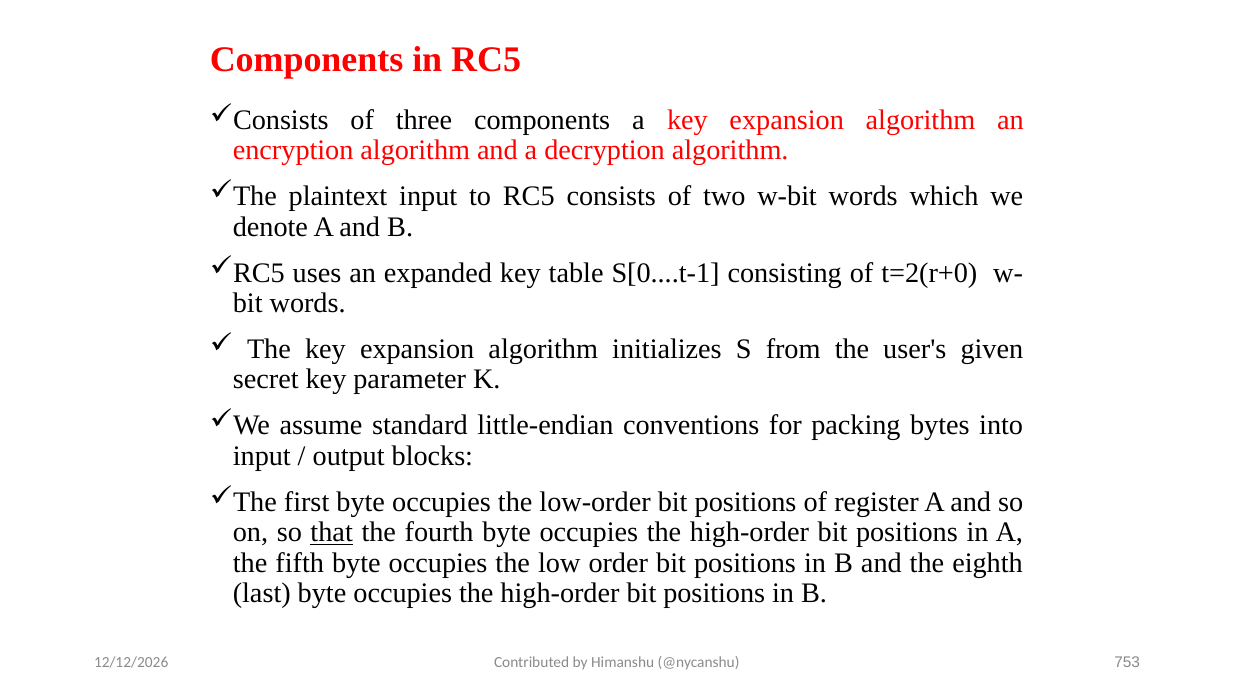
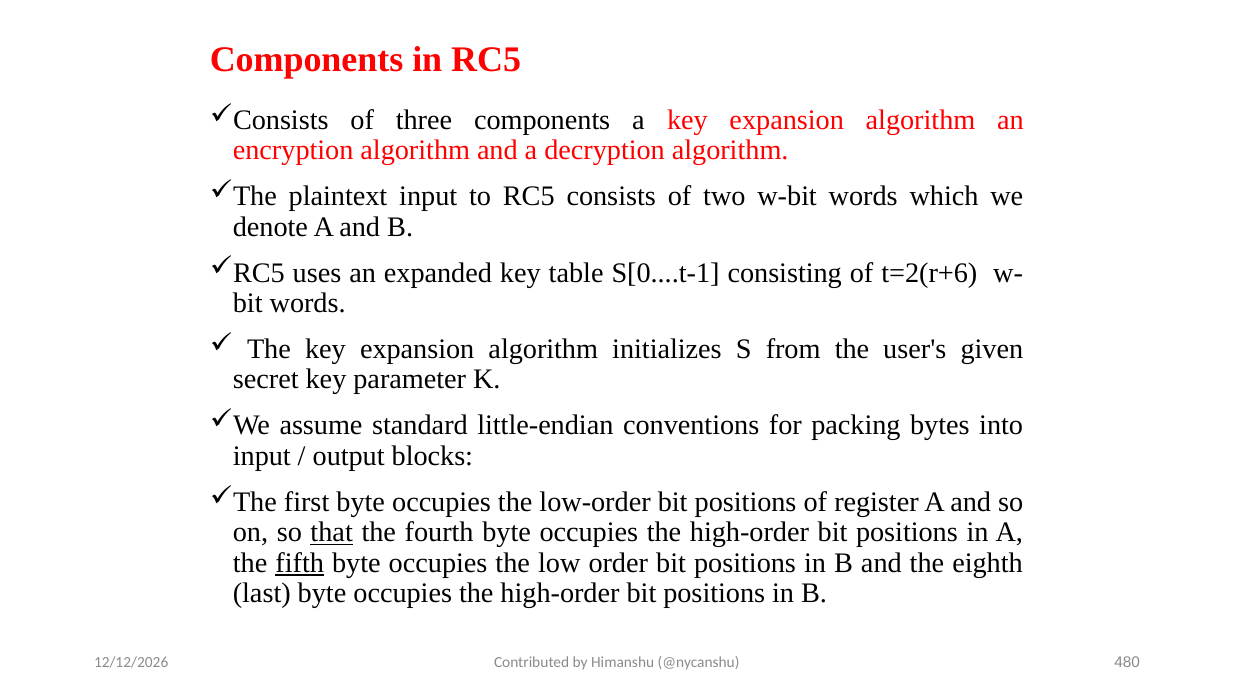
t=2(r+0: t=2(r+0 -> t=2(r+6
fifth underline: none -> present
753: 753 -> 480
